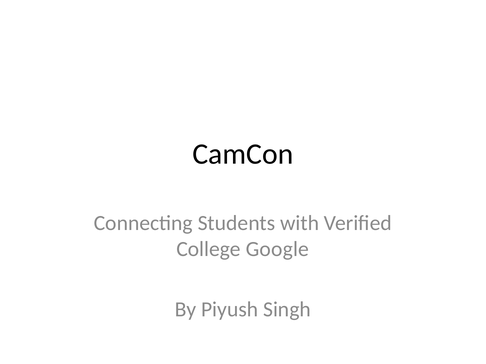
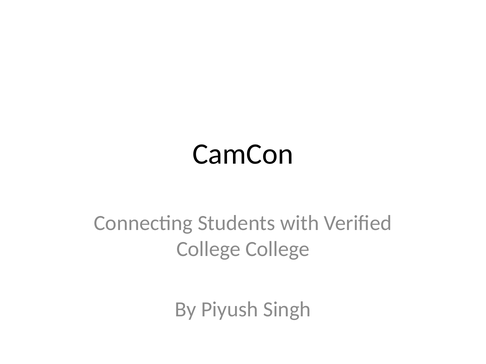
College Google: Google -> College
